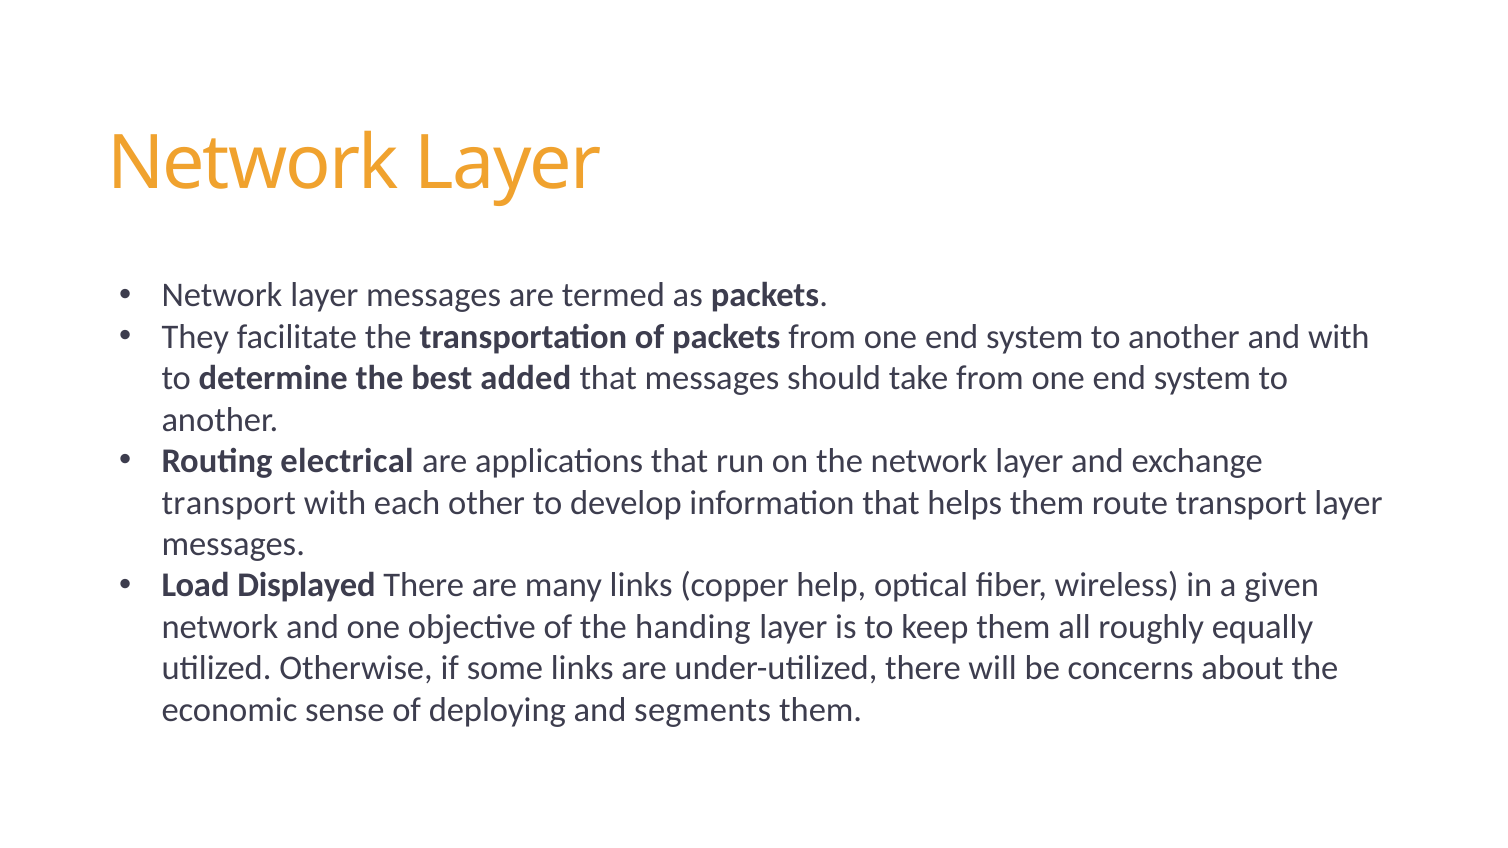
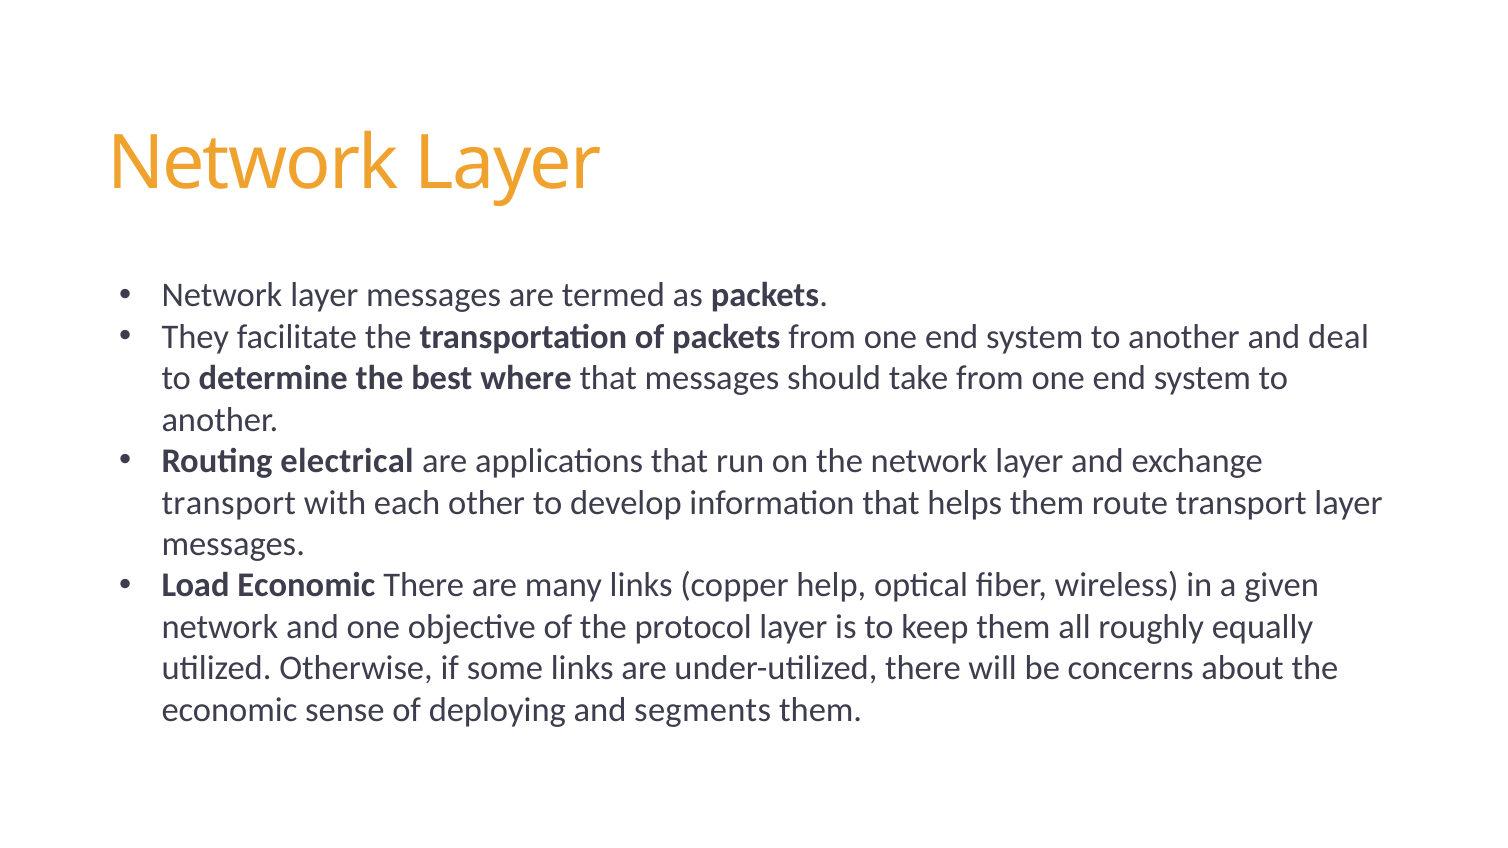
and with: with -> deal
added: added -> where
Load Displayed: Displayed -> Economic
handing: handing -> protocol
